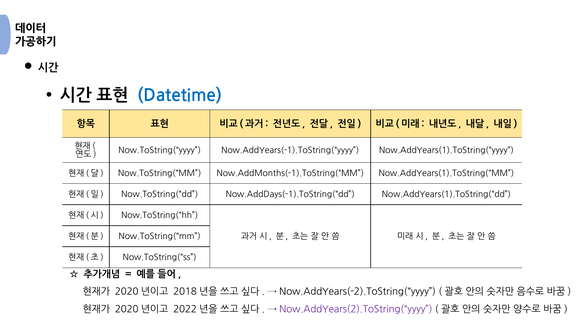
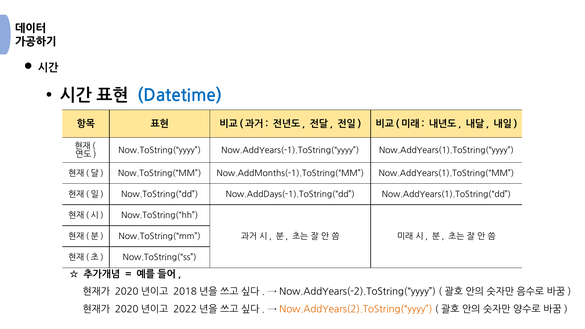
Now.AddYears(2).ToString(“yyyy colour: purple -> orange
